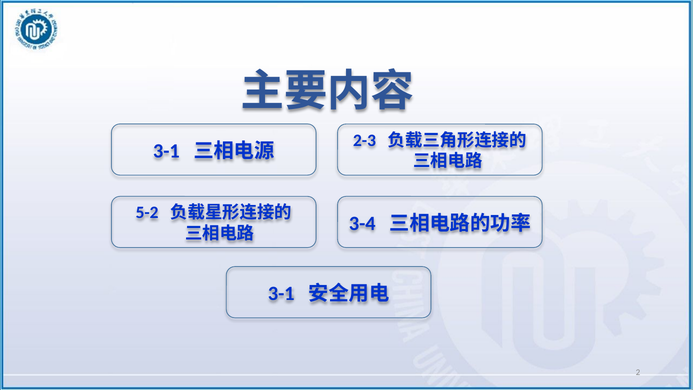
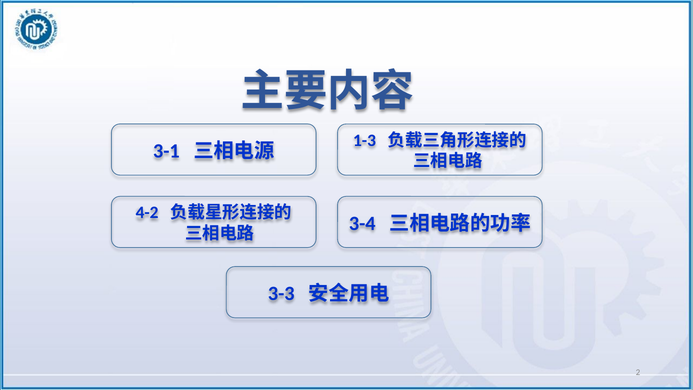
2-3: 2-3 -> 1-3
5-2: 5-2 -> 4-2
3-1 at (281, 293): 3-1 -> 3-3
